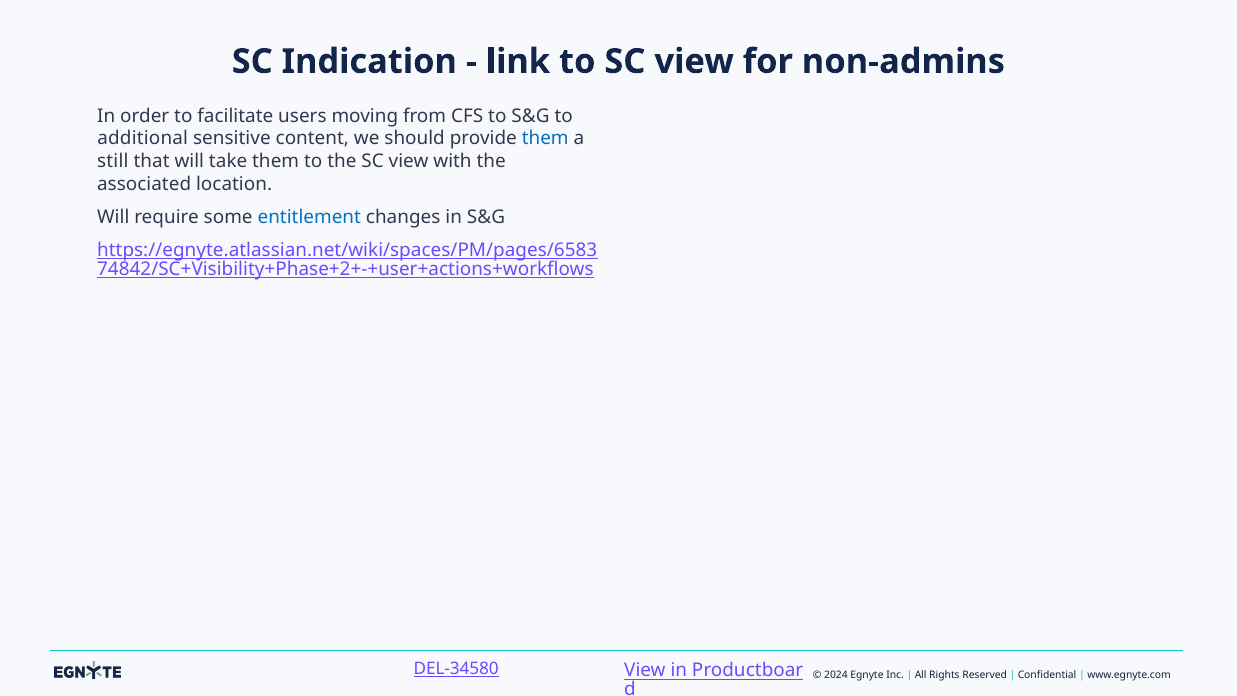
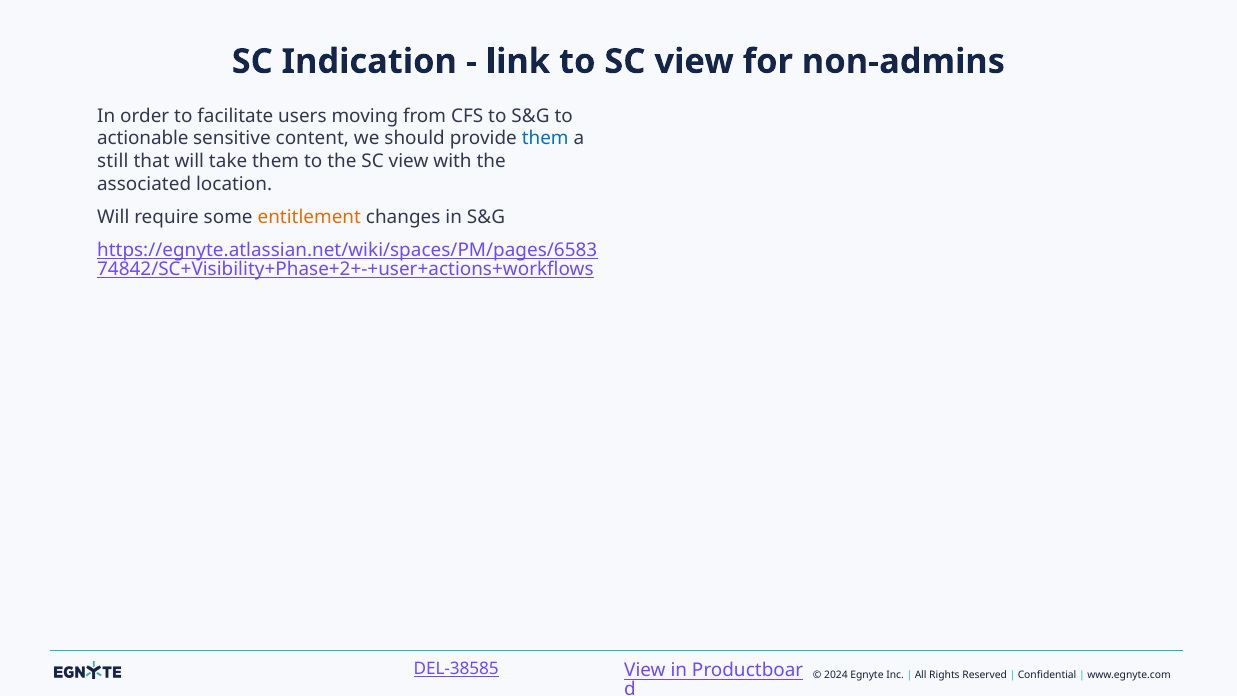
additional: additional -> actionable
entitlement colour: blue -> orange
DEL-34580: DEL-34580 -> DEL-38585
